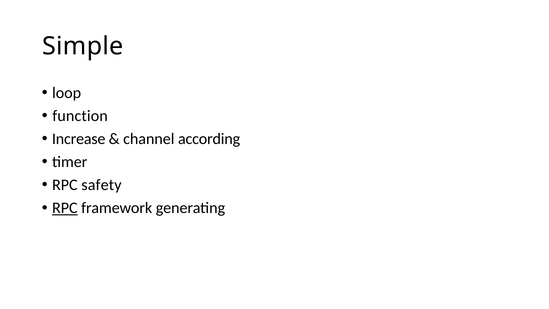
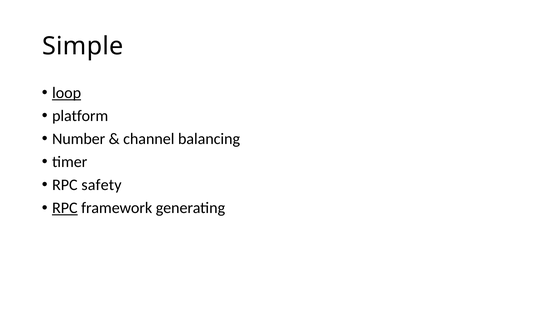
loop underline: none -> present
function: function -> platform
Increase: Increase -> Number
according: according -> balancing
